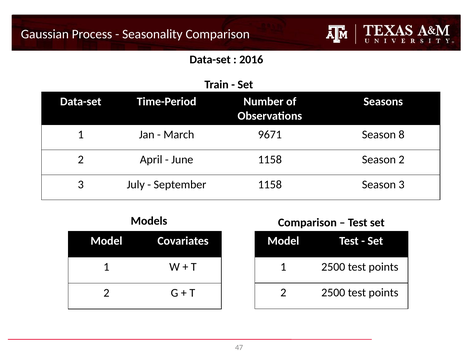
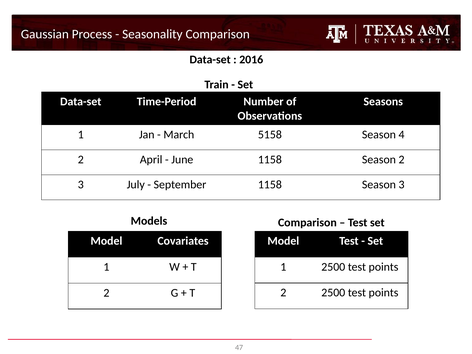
9671: 9671 -> 5158
8: 8 -> 4
